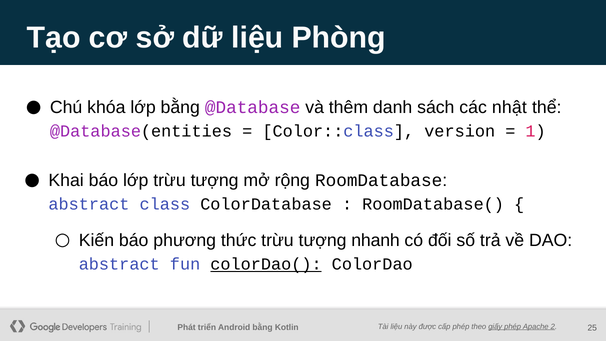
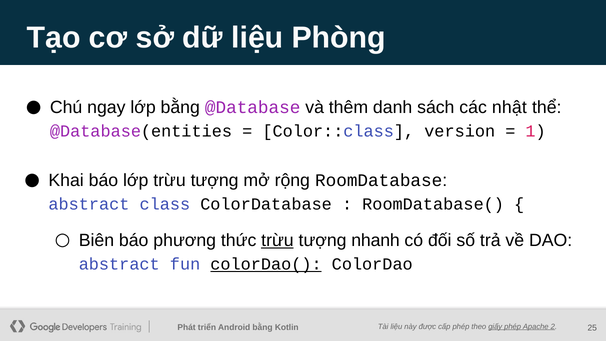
khóa: khóa -> ngay
Kiến: Kiến -> Biên
trừu at (277, 241) underline: none -> present
